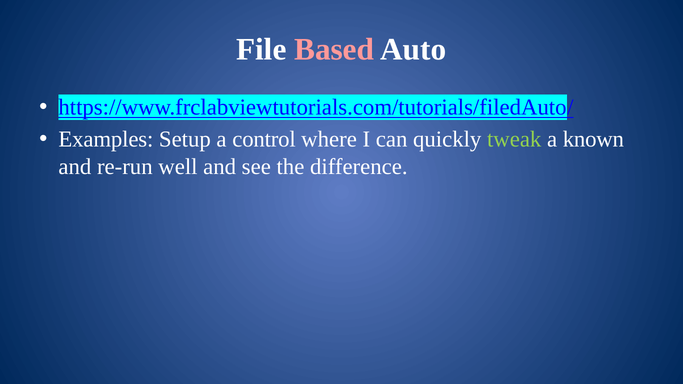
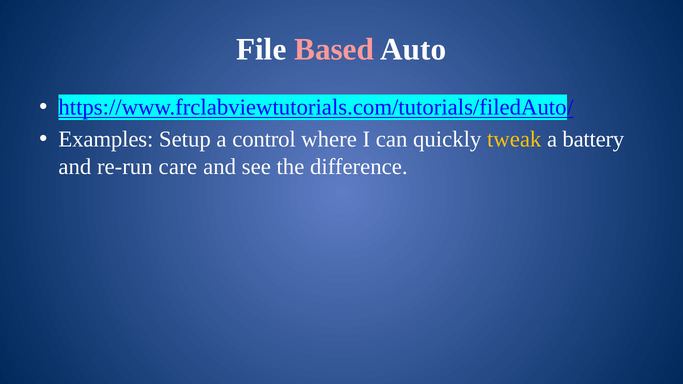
tweak colour: light green -> yellow
known: known -> battery
well: well -> care
